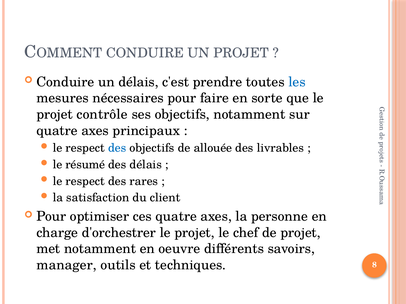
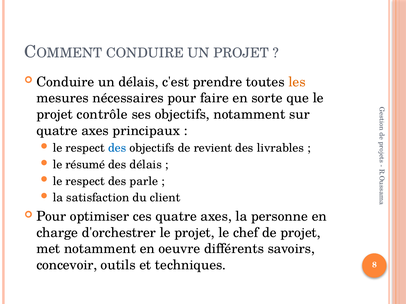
les colour: blue -> orange
allouée: allouée -> revient
rares: rares -> parle
manager: manager -> concevoir
